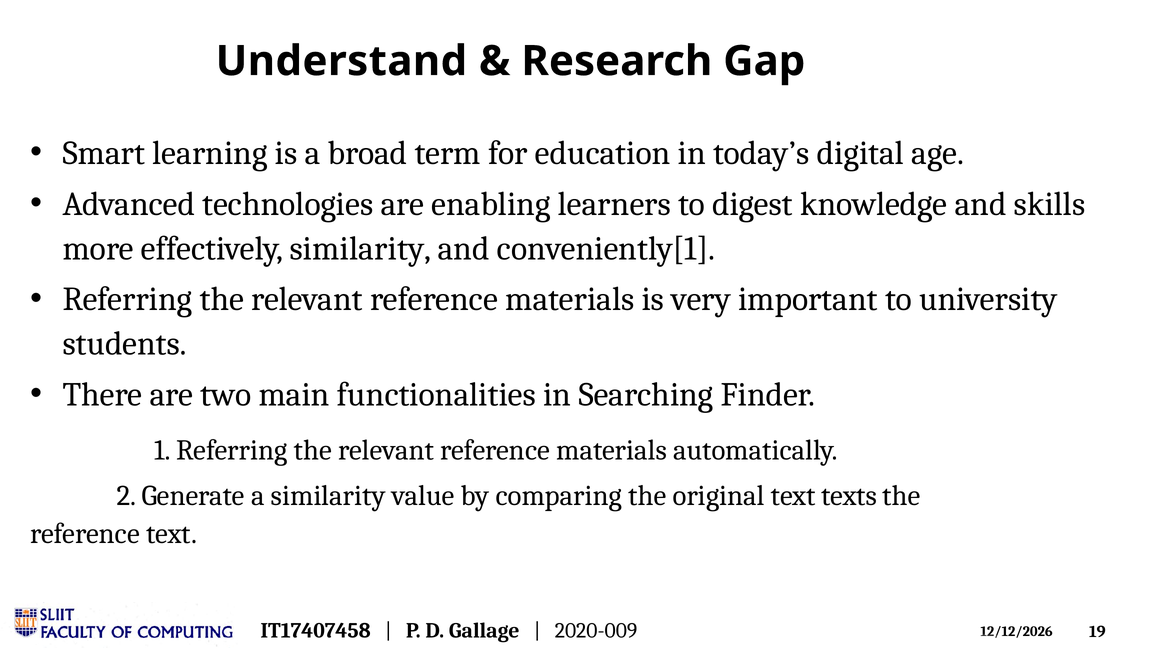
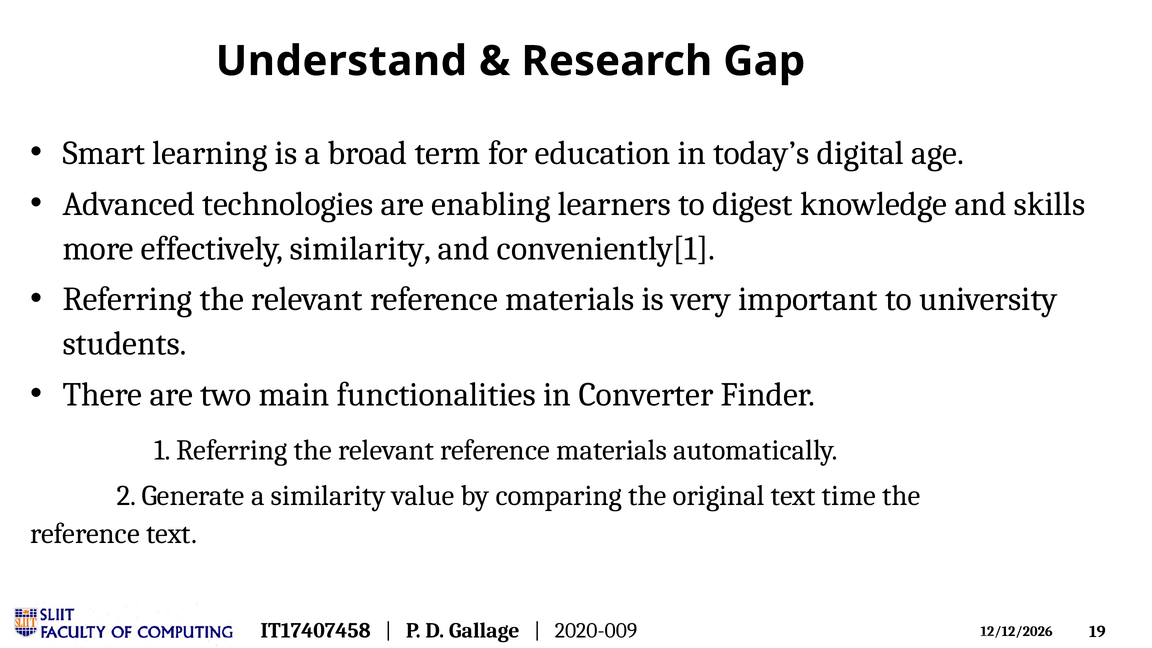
Searching: Searching -> Converter
texts: texts -> time
